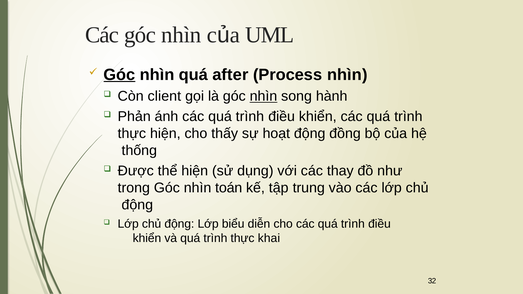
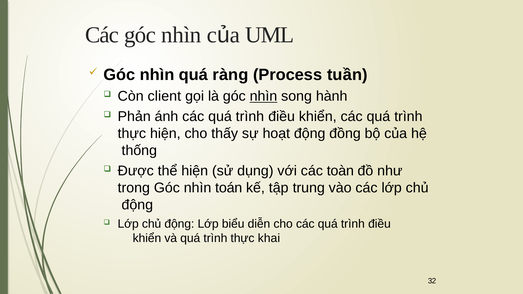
Góc at (119, 75) underline: present -> none
after: after -> ràng
Process nhìn: nhìn -> tuần
thay: thay -> toàn
